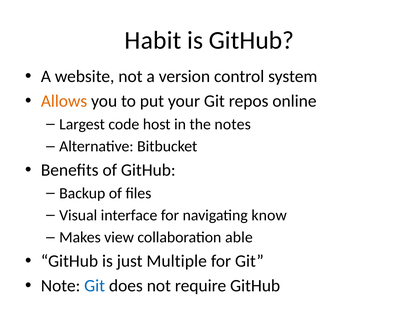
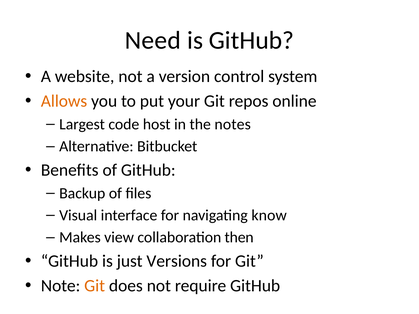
Habit: Habit -> Need
able: able -> then
Multiple: Multiple -> Versions
Git at (95, 286) colour: blue -> orange
